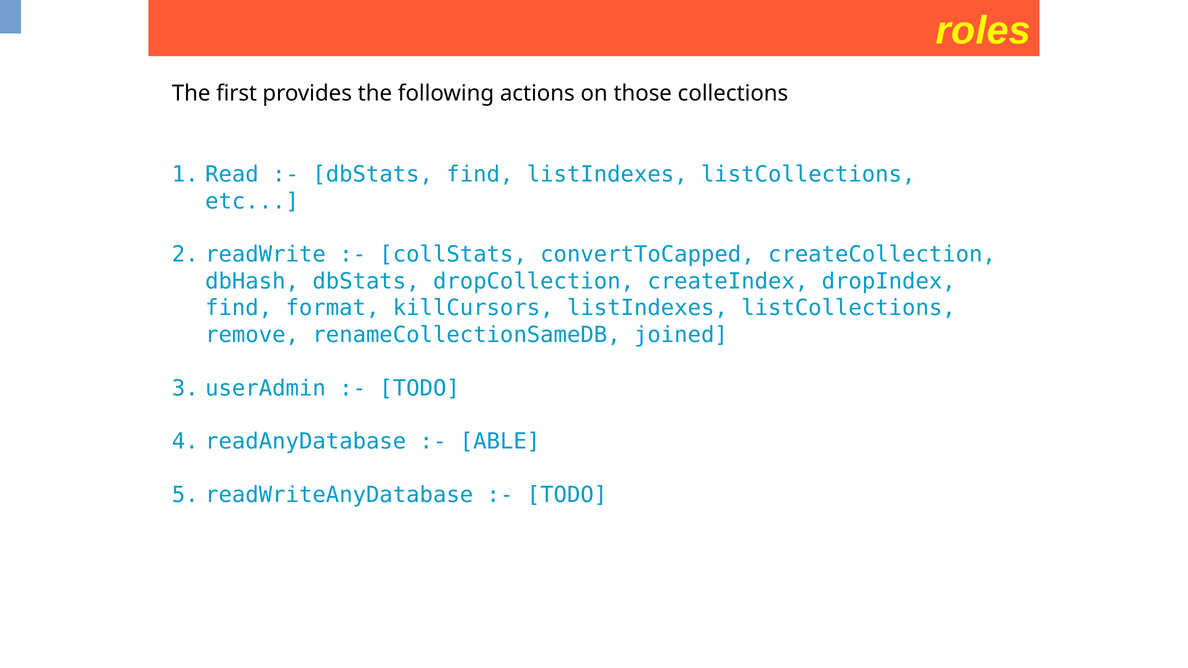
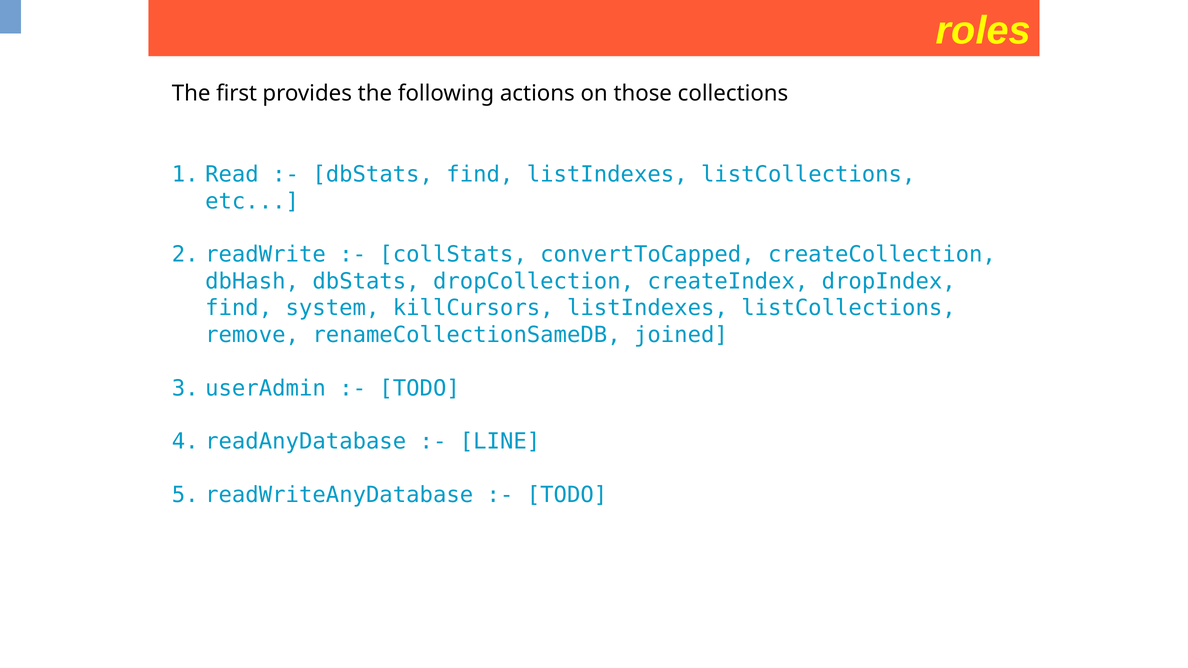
format: format -> system
ABLE: ABLE -> LINE
